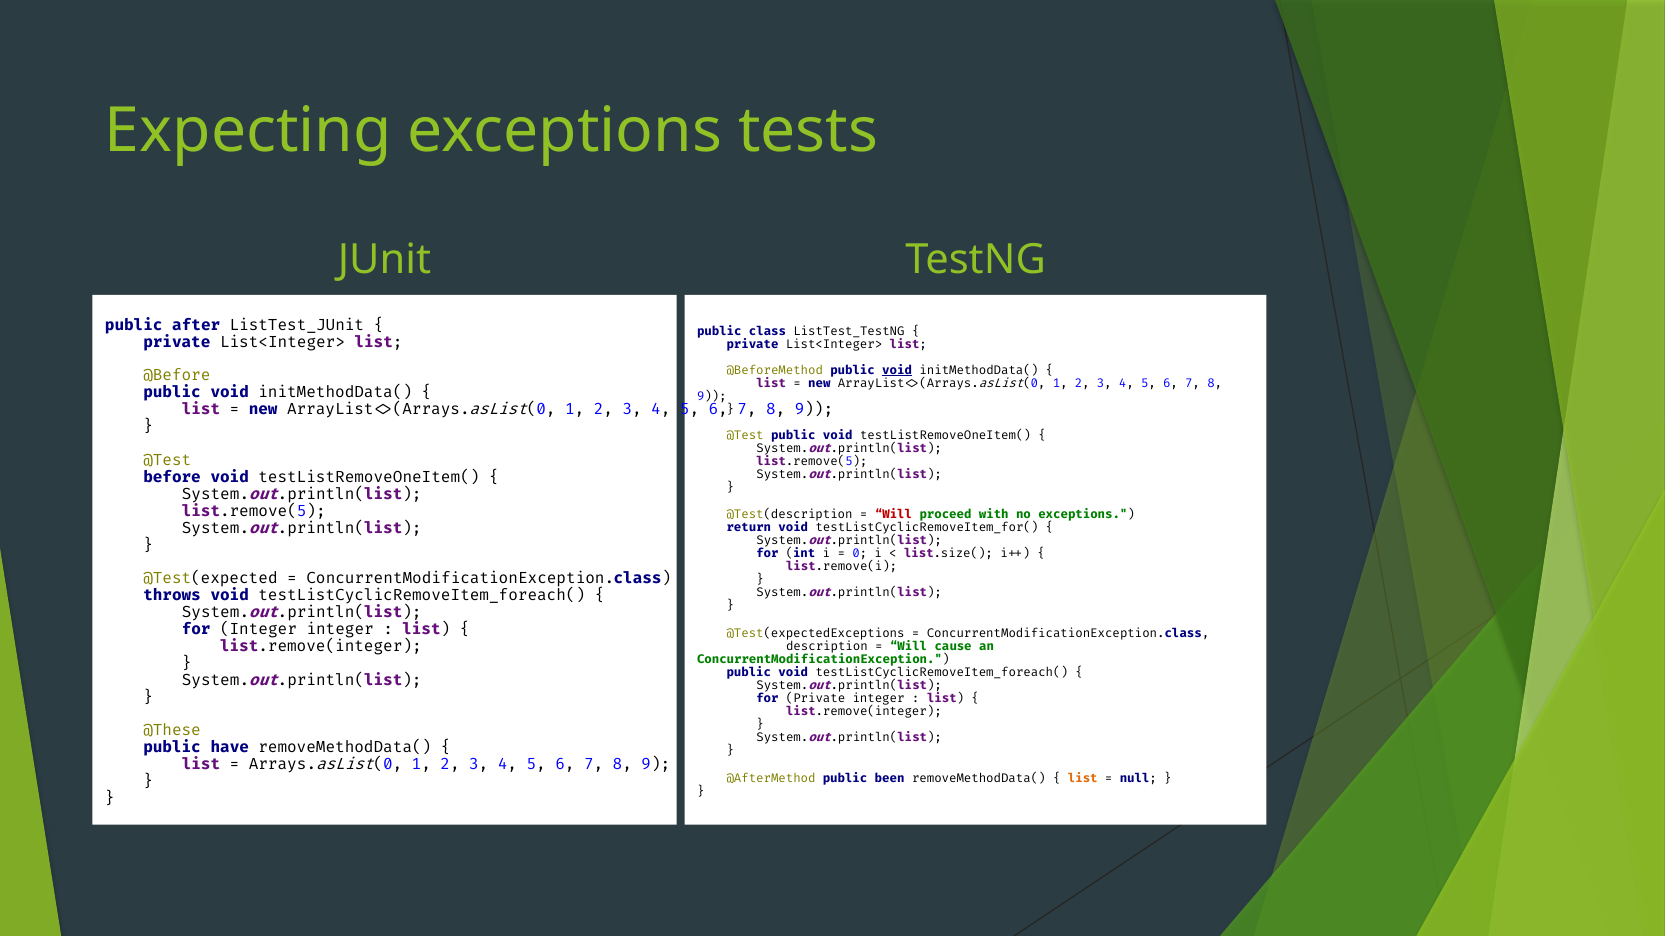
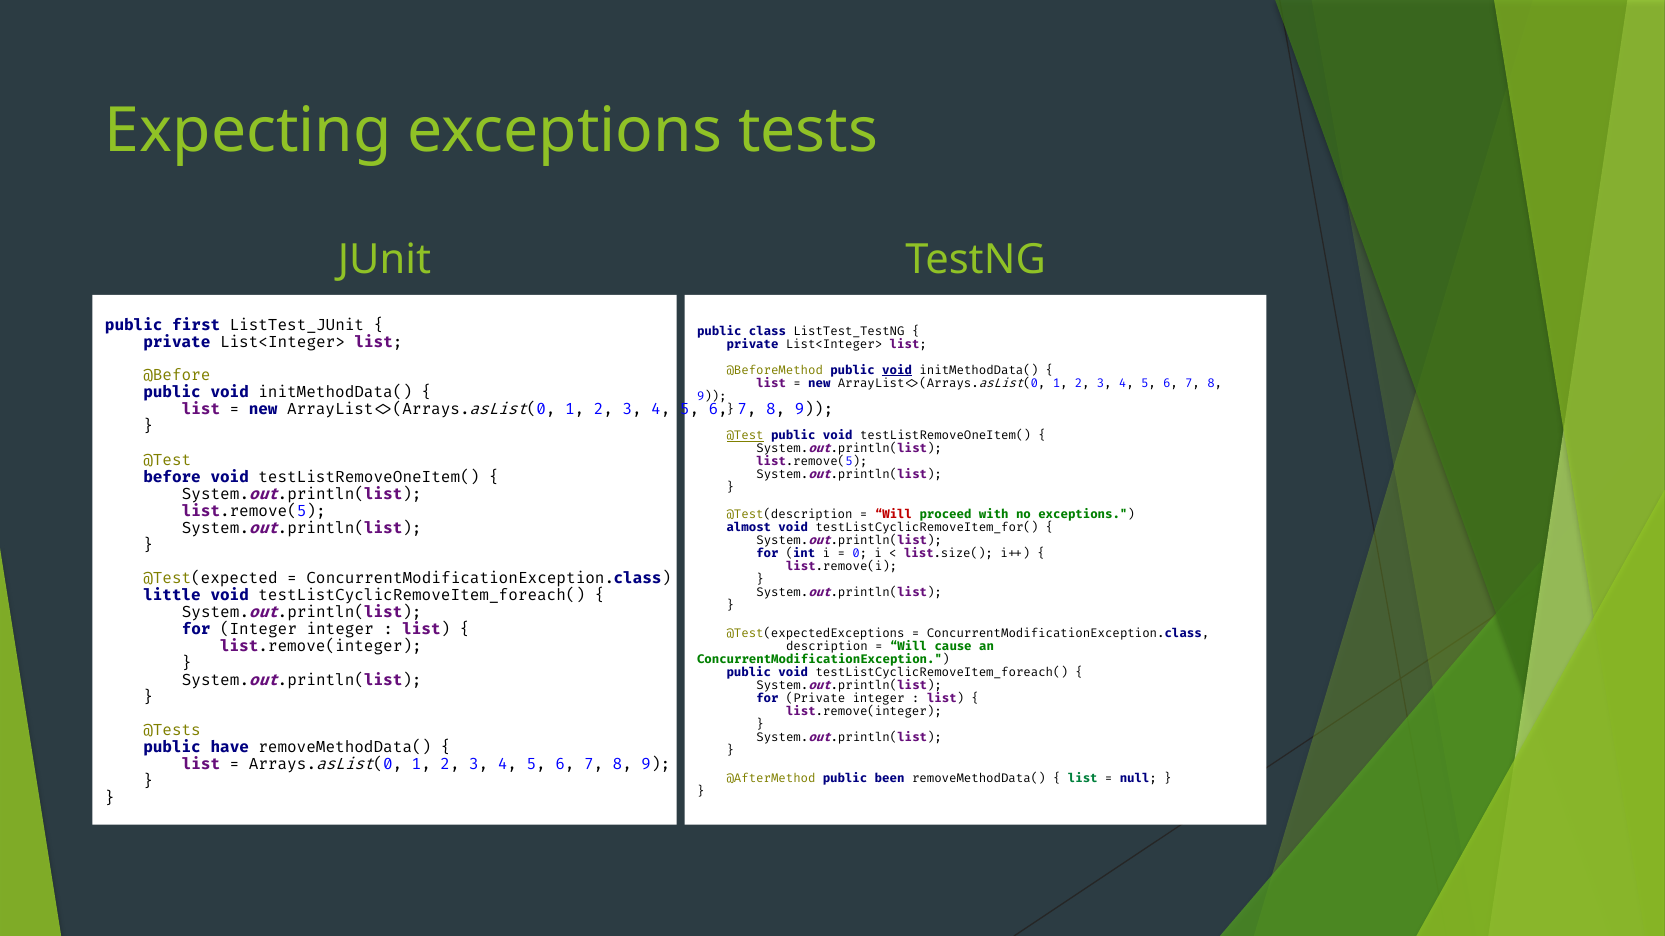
after: after -> first
@Test at (745, 436) underline: none -> present
return: return -> almost
throws: throws -> little
@These: @These -> @Tests
list at (1083, 779) colour: orange -> green
